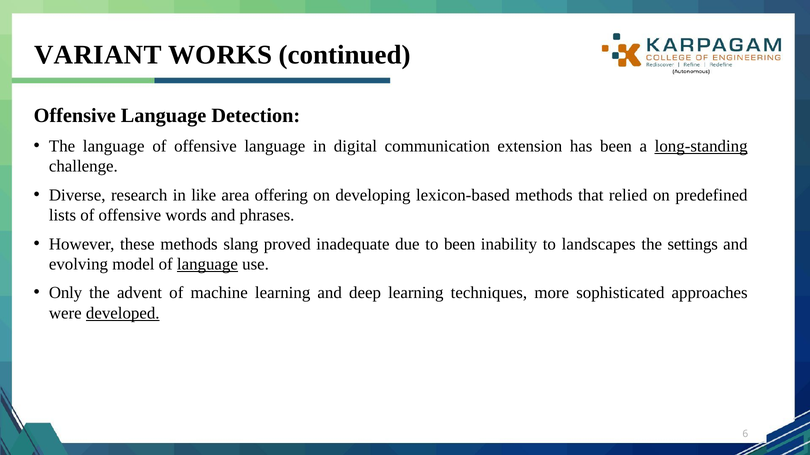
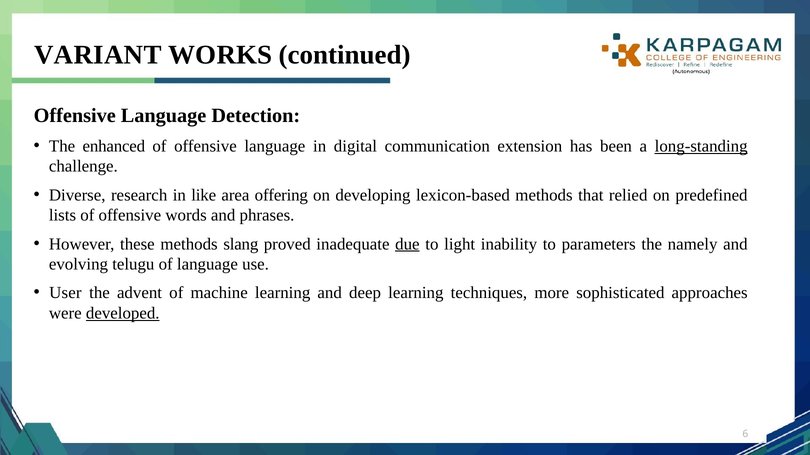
The language: language -> enhanced
due underline: none -> present
to been: been -> light
landscapes: landscapes -> parameters
settings: settings -> namely
model: model -> telugu
language at (207, 265) underline: present -> none
Only: Only -> User
